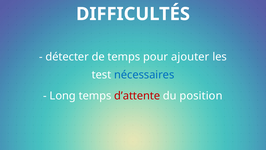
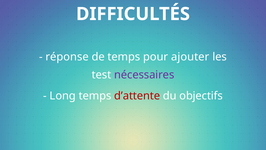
détecter: détecter -> réponse
nécessaires colour: blue -> purple
position: position -> objectifs
